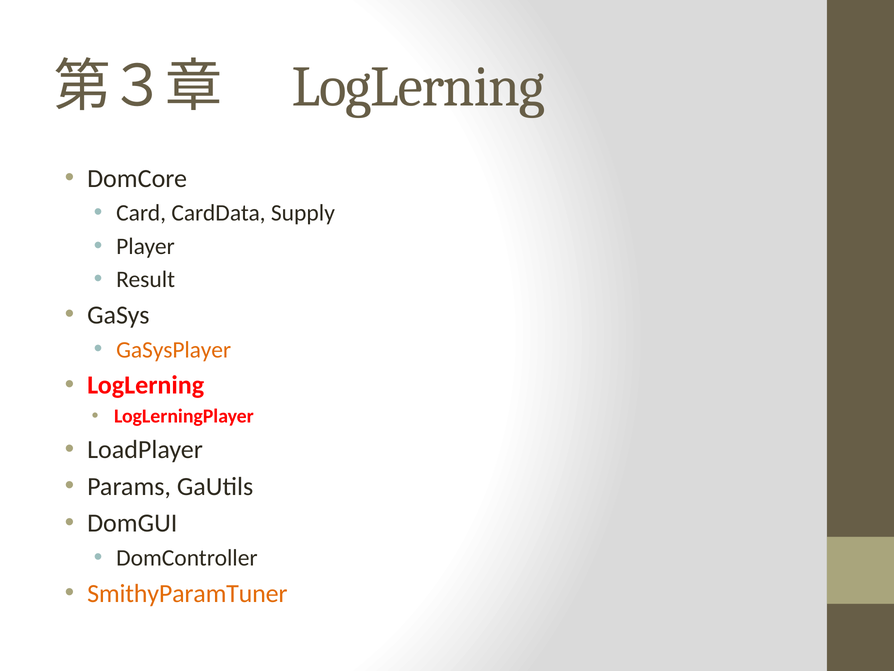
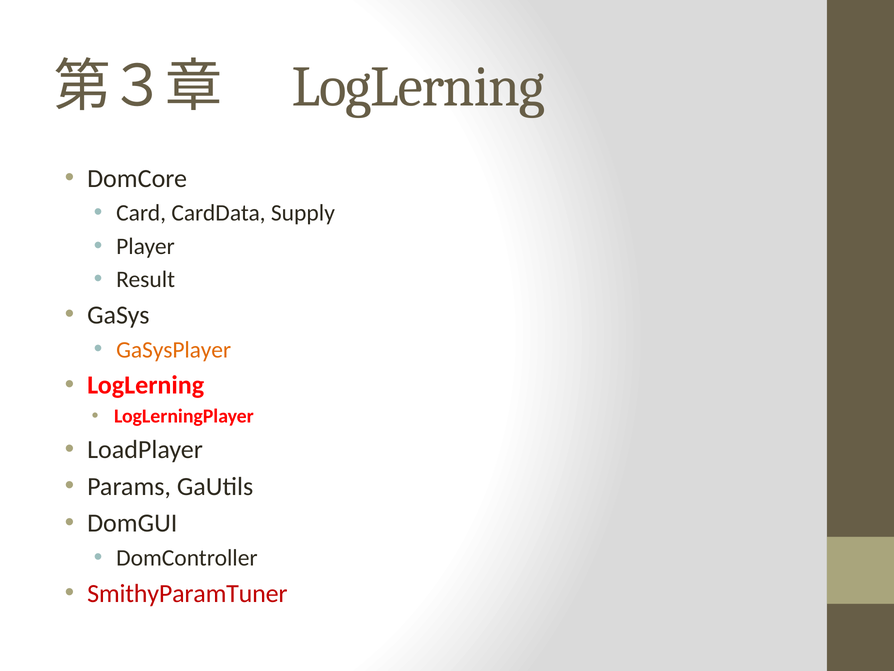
SmithyParamTuner colour: orange -> red
